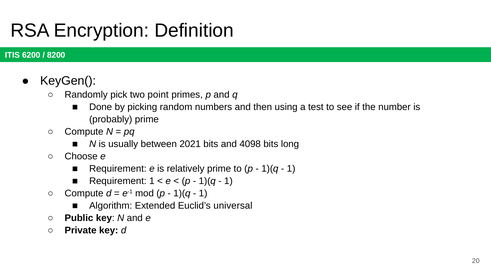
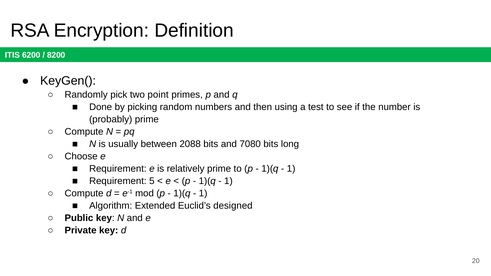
2021: 2021 -> 2088
4098: 4098 -> 7080
Requirement 1: 1 -> 5
universal: universal -> designed
